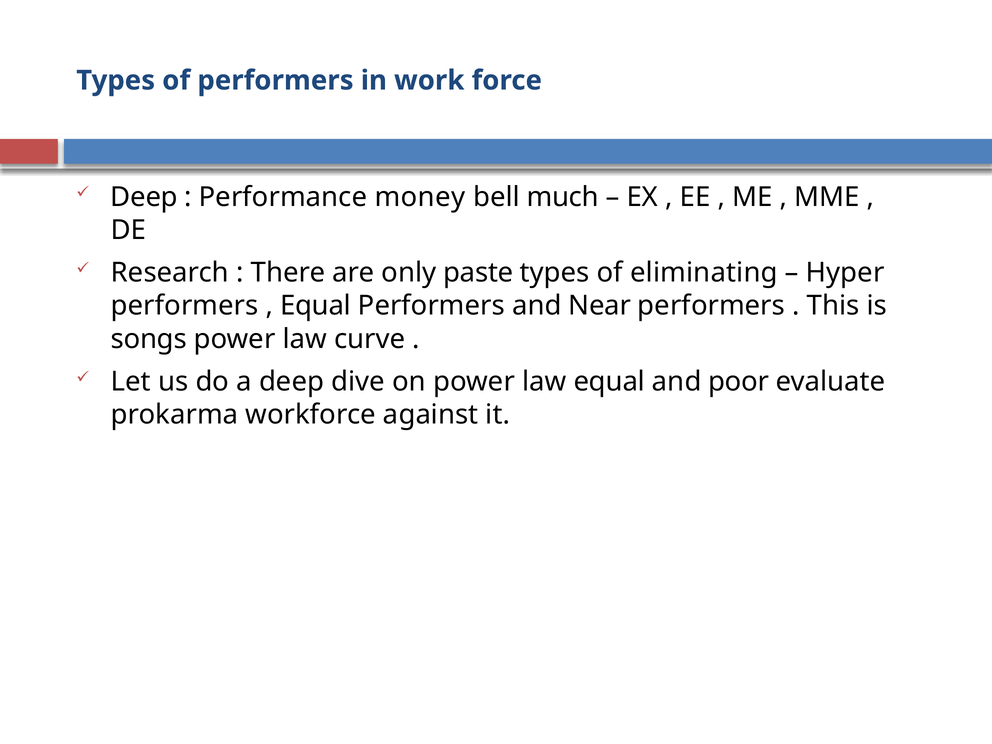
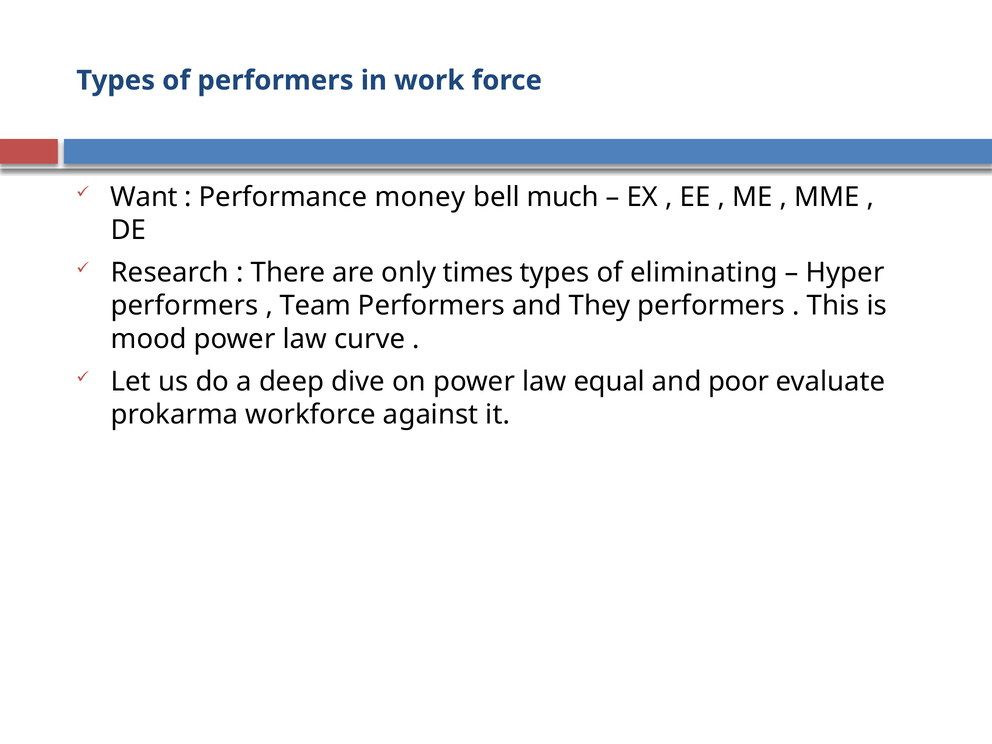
Deep at (144, 197): Deep -> Want
paste: paste -> times
Equal at (315, 306): Equal -> Team
Near: Near -> They
songs: songs -> mood
